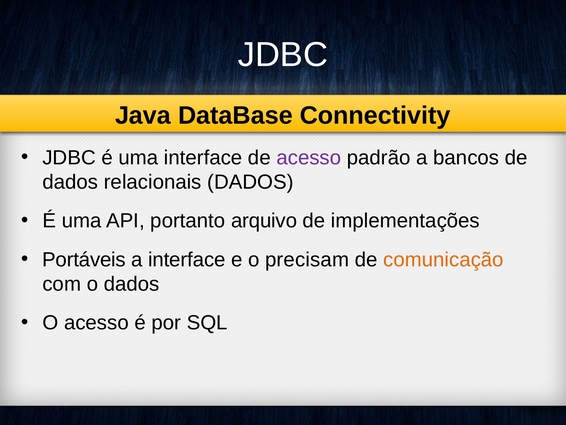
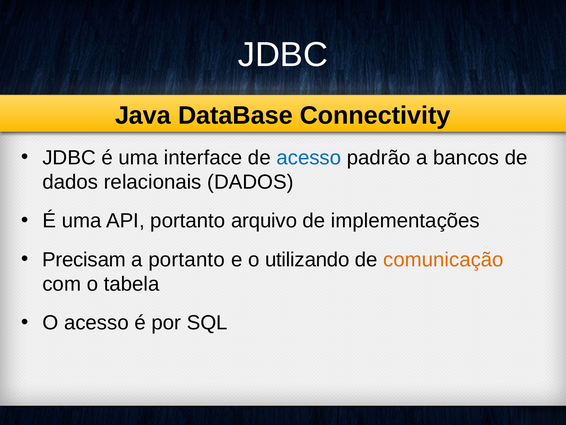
acesso at (309, 157) colour: purple -> blue
Portáveis: Portáveis -> Precisam
a interface: interface -> portanto
precisam: precisam -> utilizando
o dados: dados -> tabela
